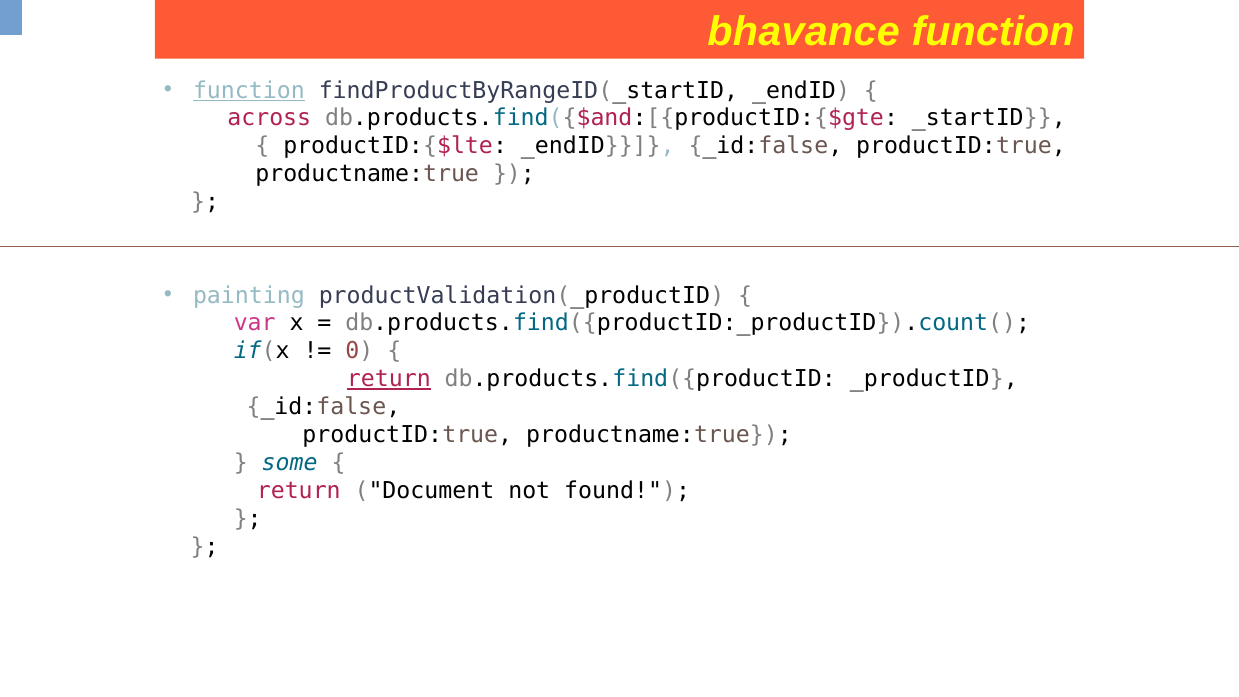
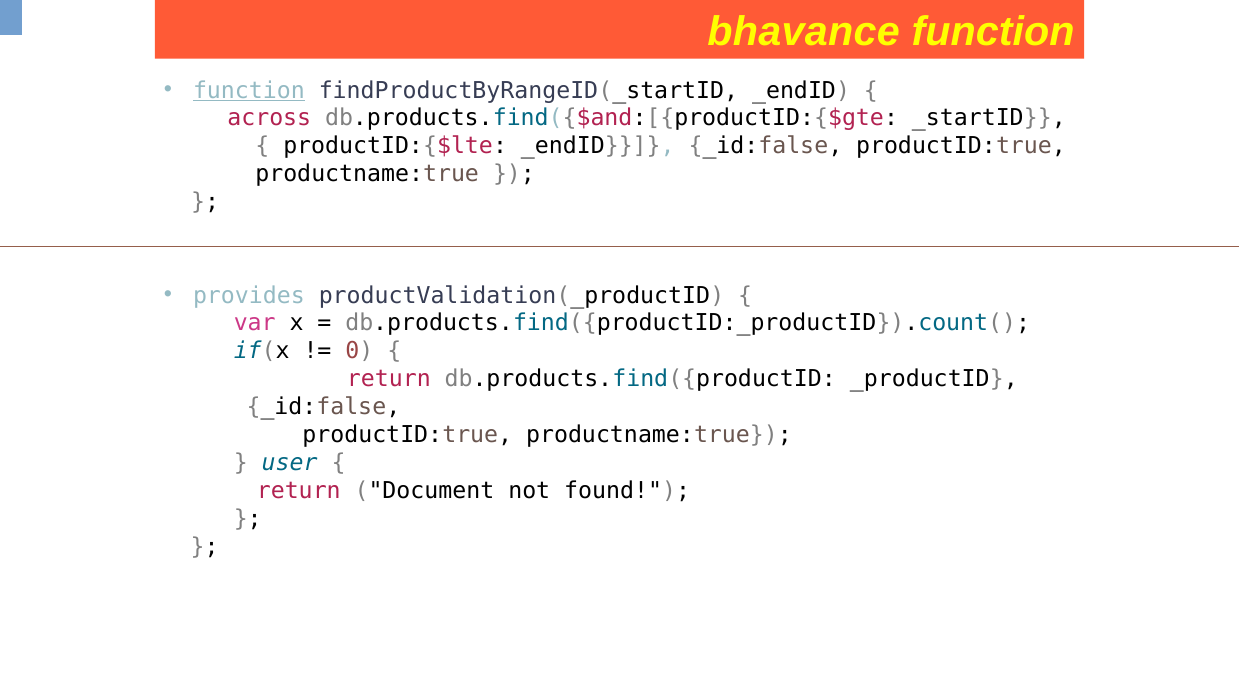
painting: painting -> provides
return at (389, 379) underline: present -> none
some: some -> user
